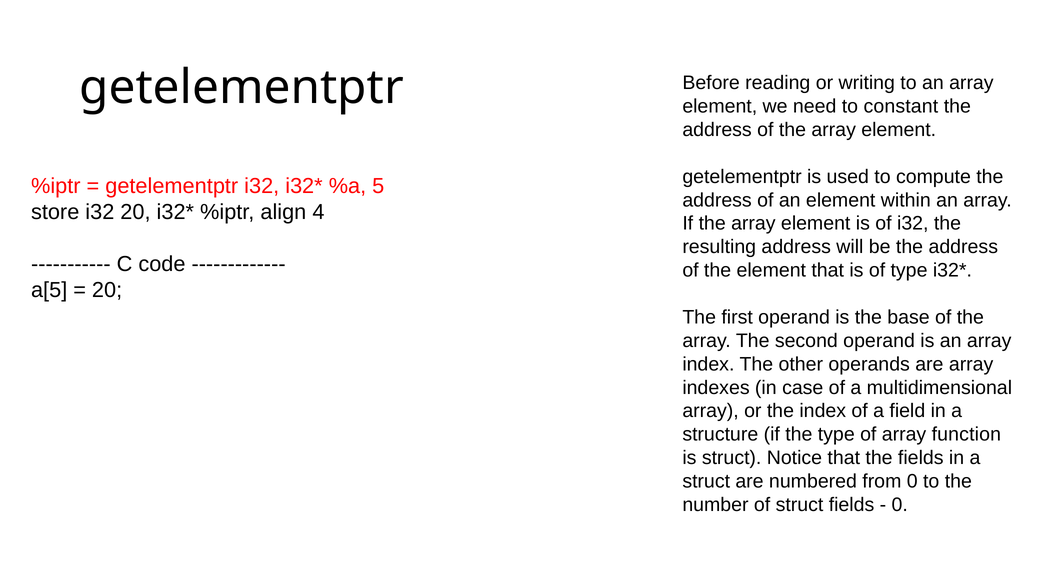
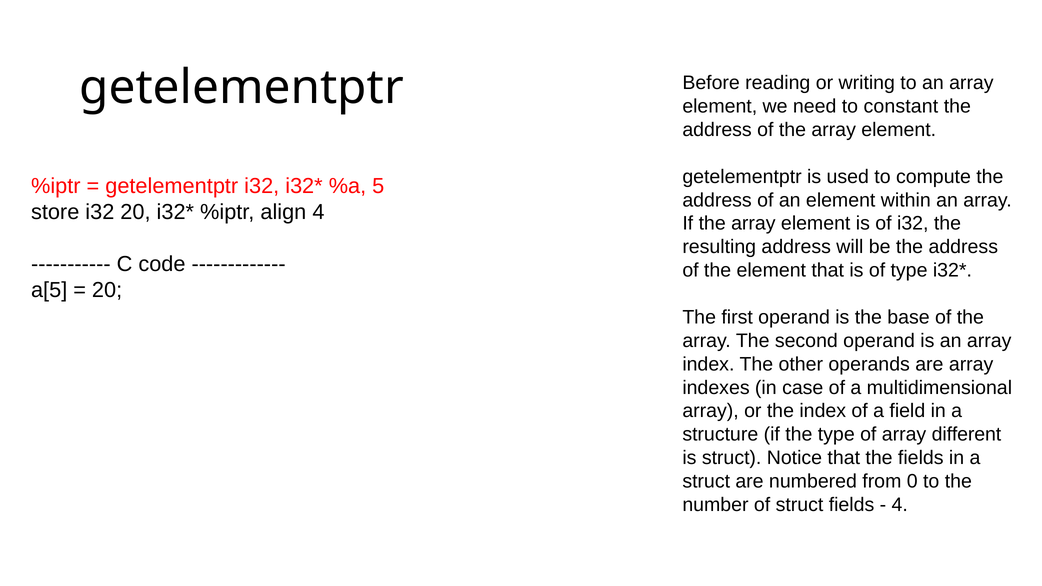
function: function -> different
0 at (900, 505): 0 -> 4
